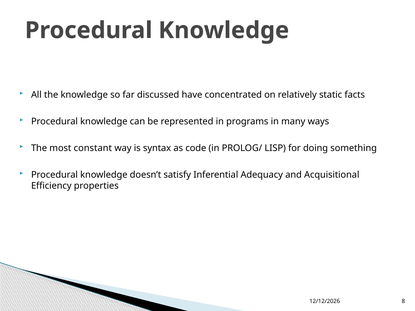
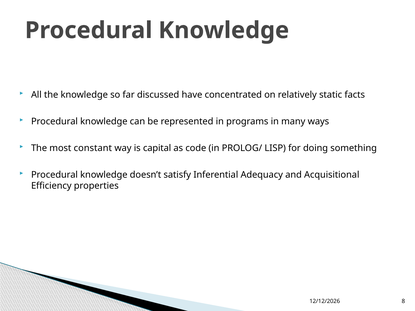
syntax: syntax -> capital
